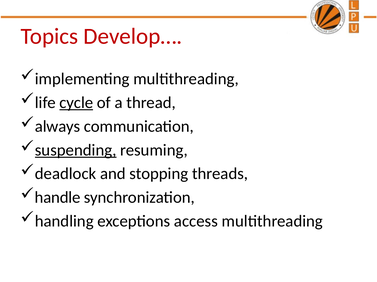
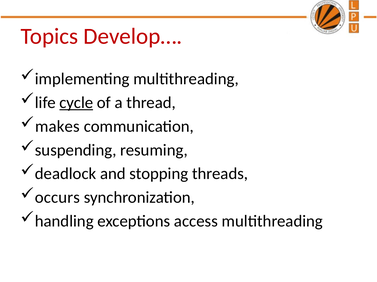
always: always -> makes
suspending underline: present -> none
handle: handle -> occurs
